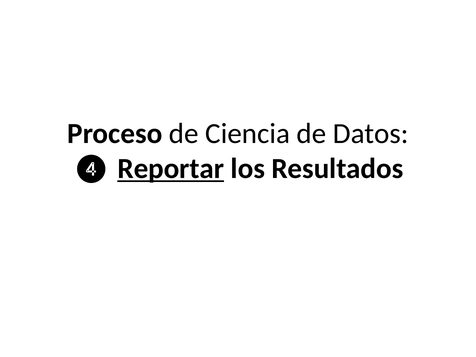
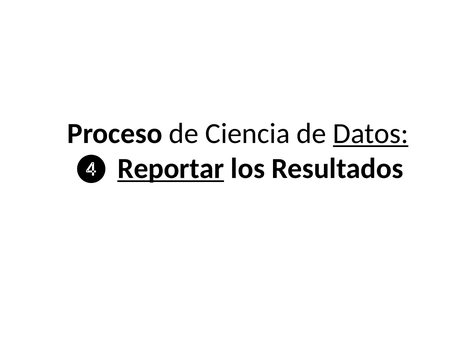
Datos underline: none -> present
